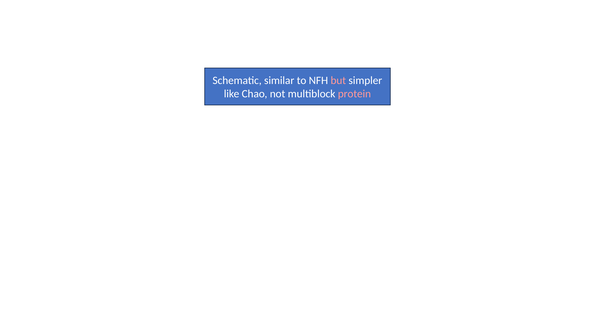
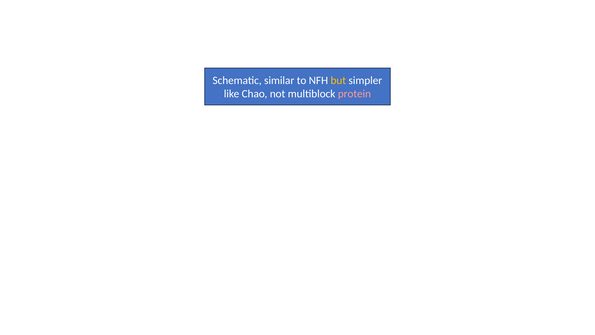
but colour: pink -> yellow
